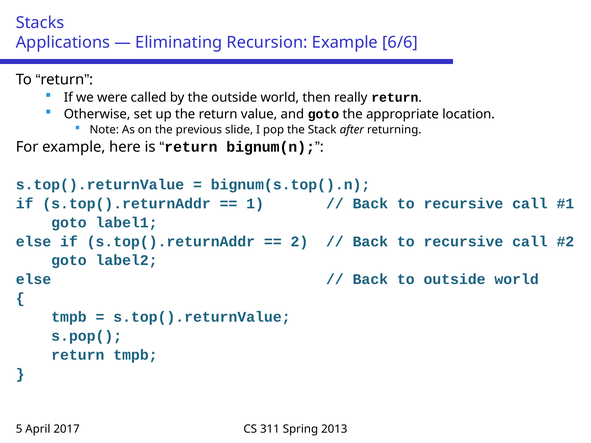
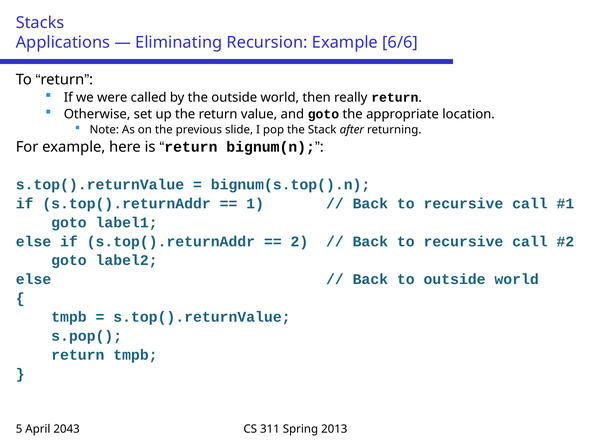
2017: 2017 -> 2043
